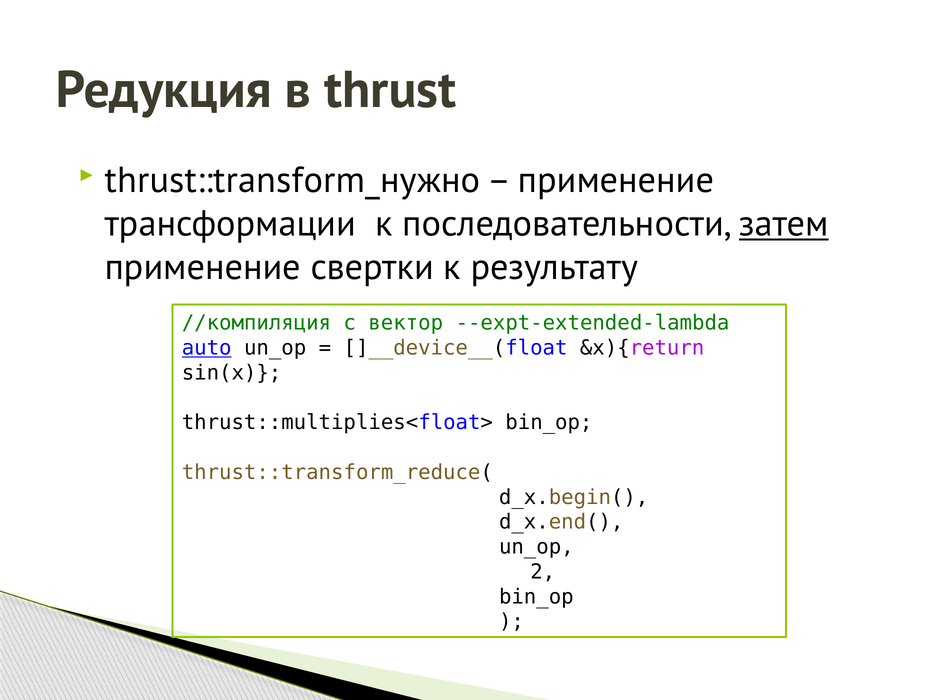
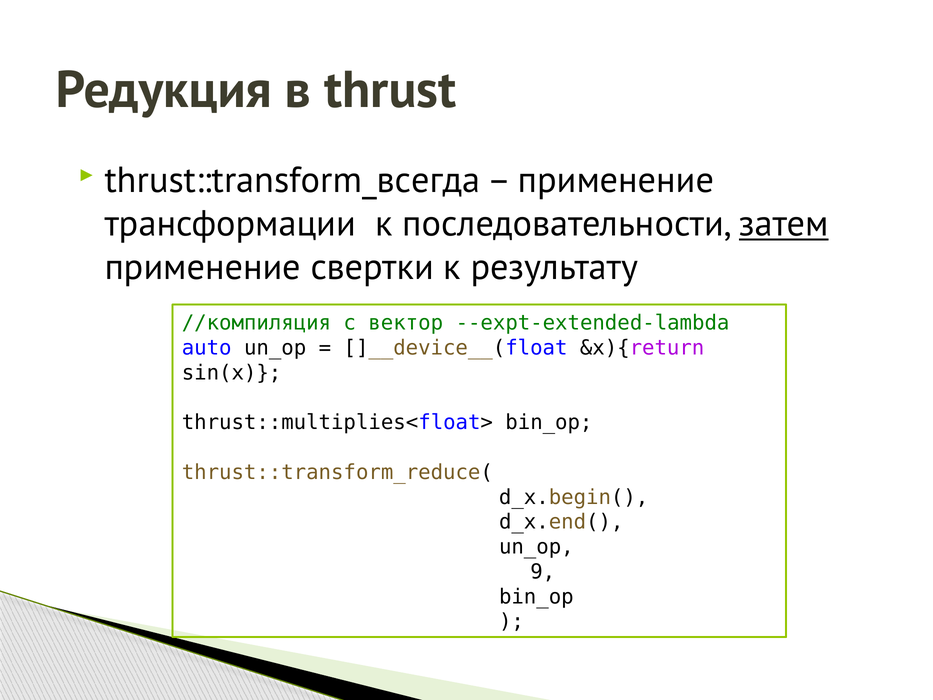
thrust::transform_нужно: thrust::transform_нужно -> thrust::transform_всегда
auto underline: present -> none
2: 2 -> 9
